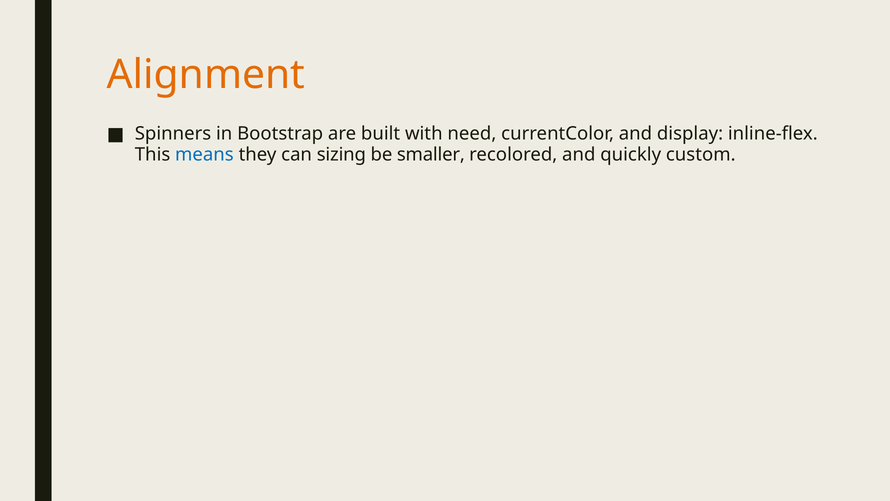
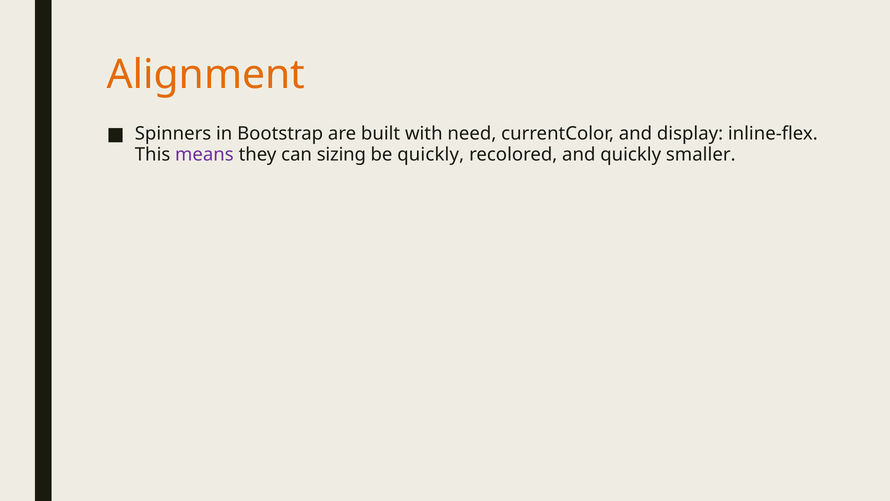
means colour: blue -> purple
be smaller: smaller -> quickly
custom: custom -> smaller
